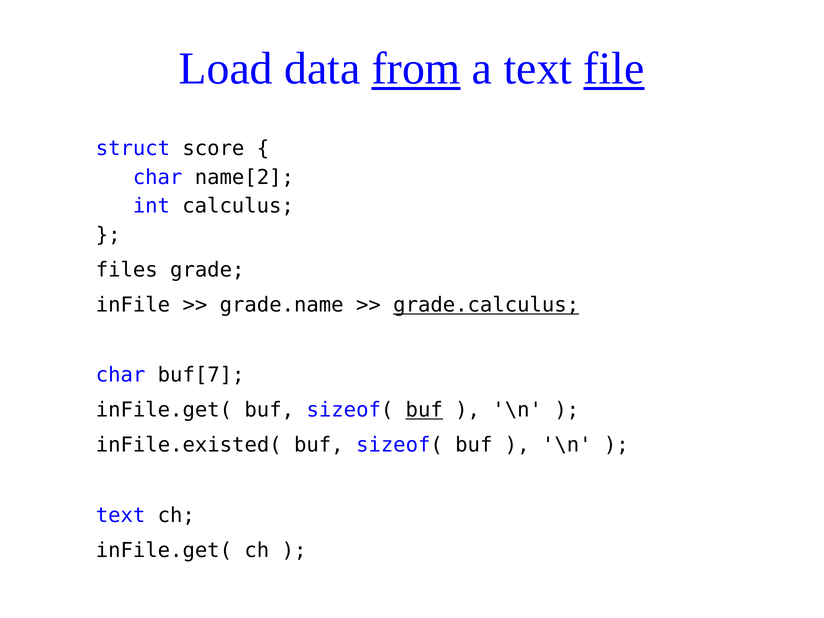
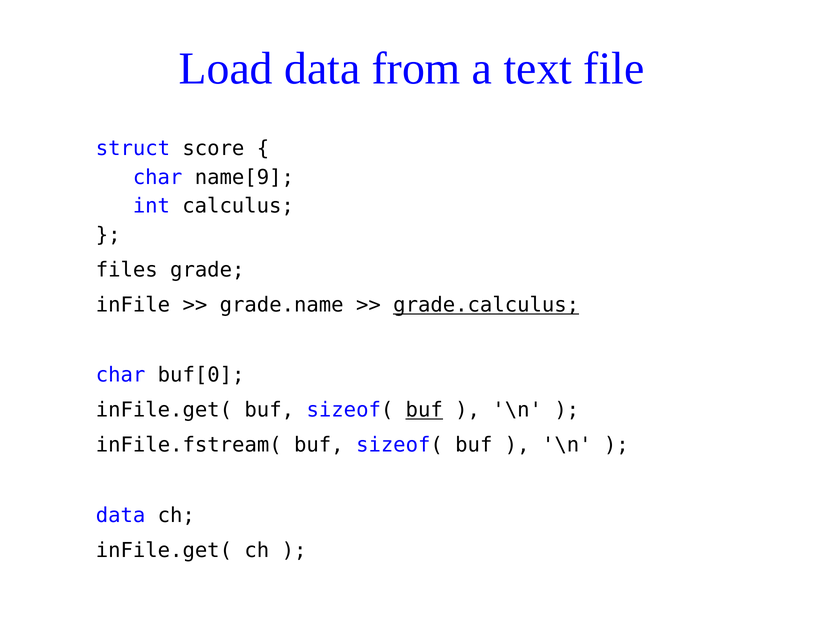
from underline: present -> none
file underline: present -> none
name[2: name[2 -> name[9
buf[7: buf[7 -> buf[0
inFile.existed(: inFile.existed( -> inFile.fstream(
text at (121, 515): text -> data
